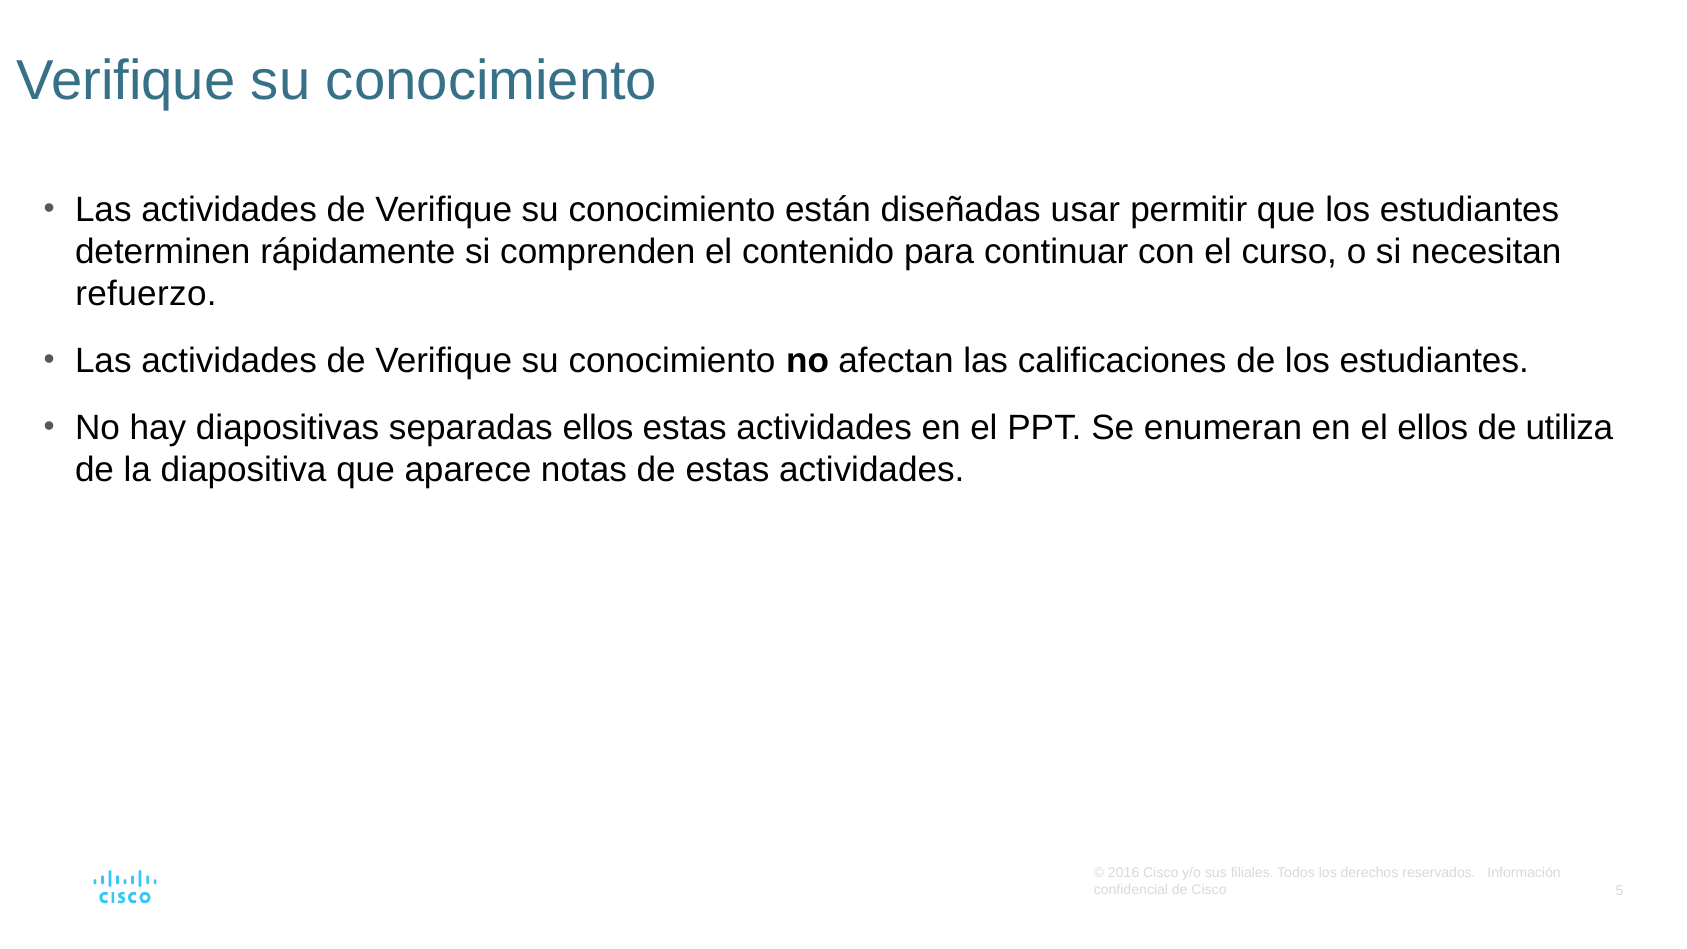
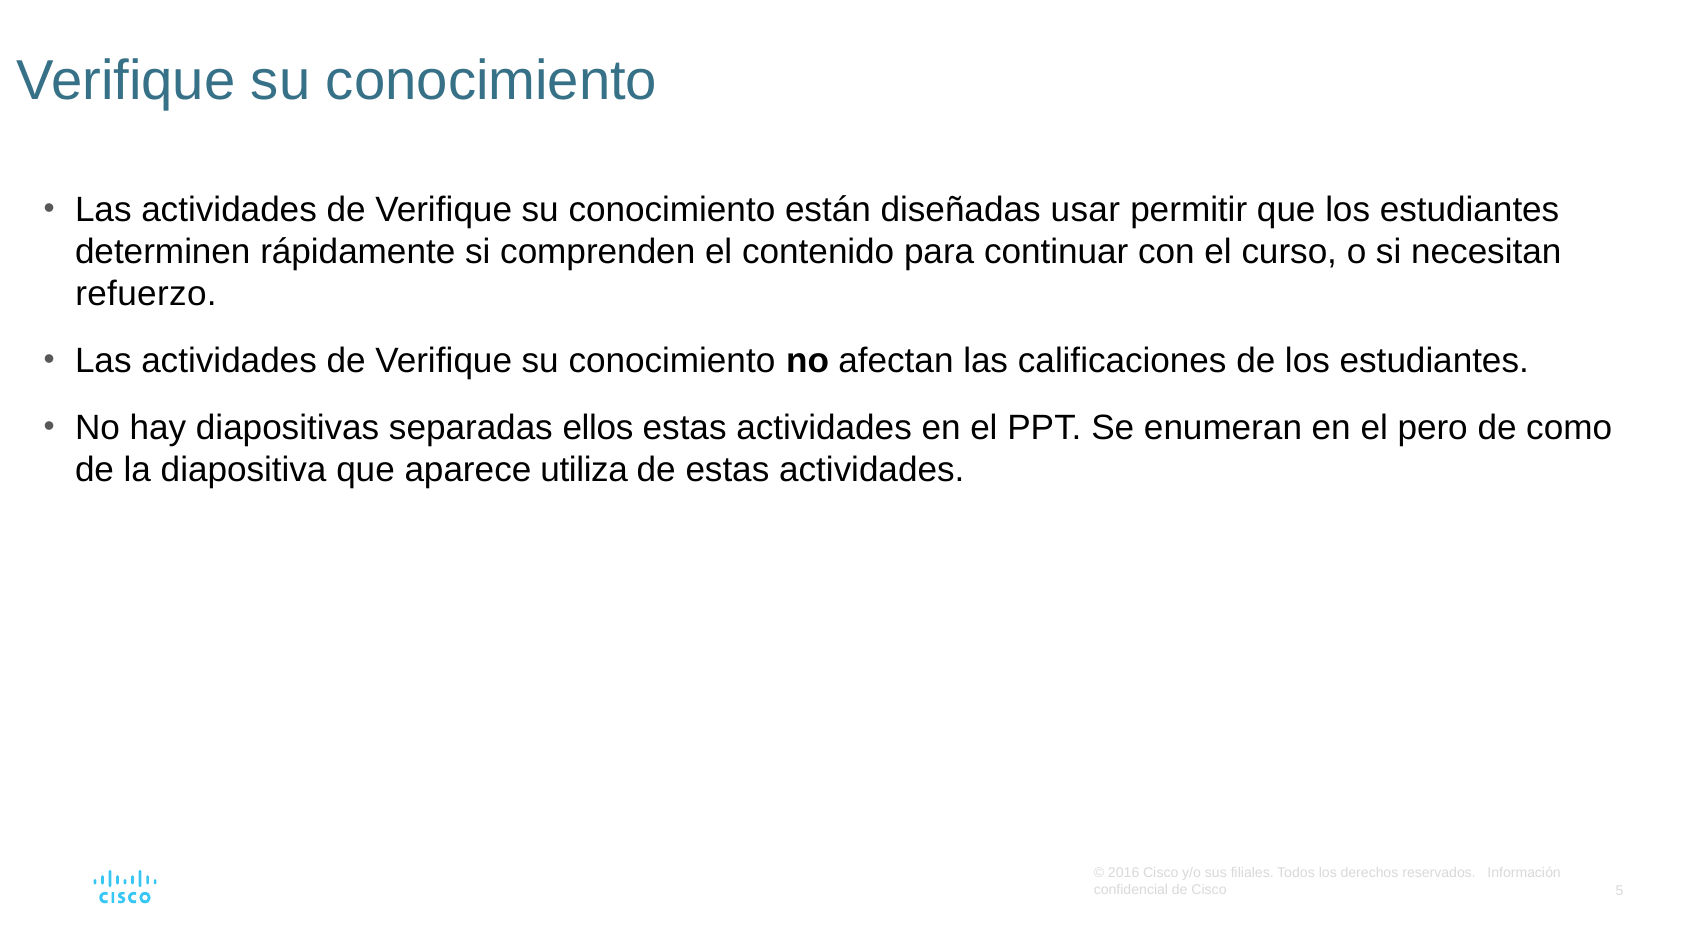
el ellos: ellos -> pero
utiliza: utiliza -> como
notas: notas -> utiliza
